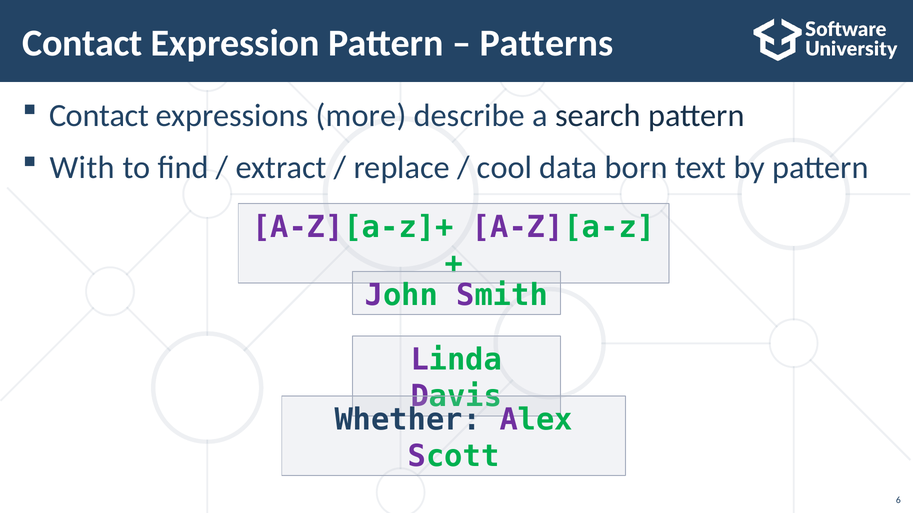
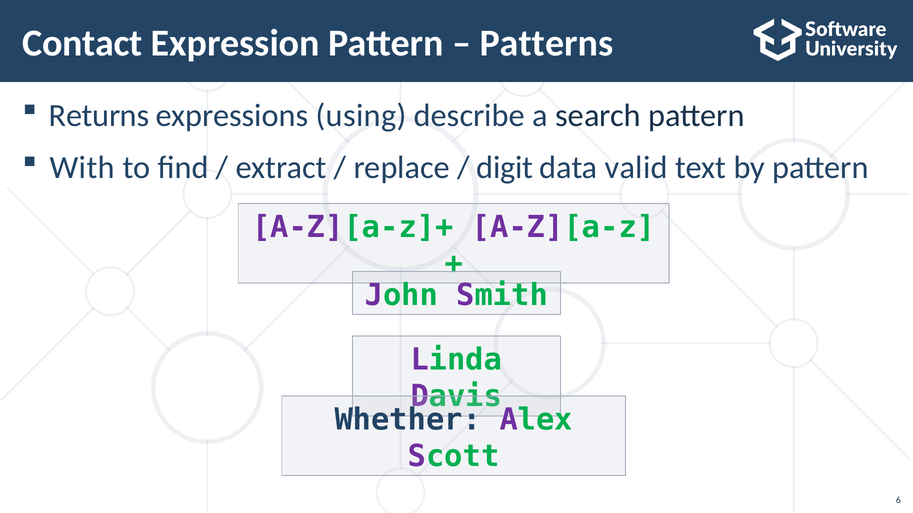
Contact at (99, 116): Contact -> Returns
more: more -> using
cool: cool -> digit
born: born -> valid
